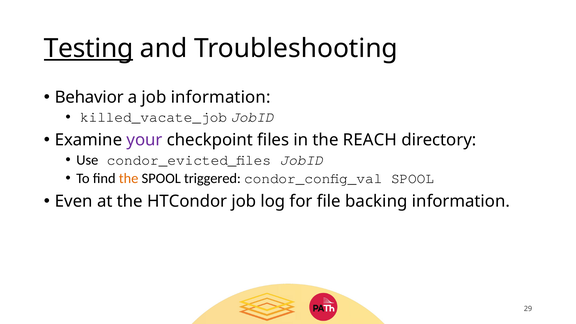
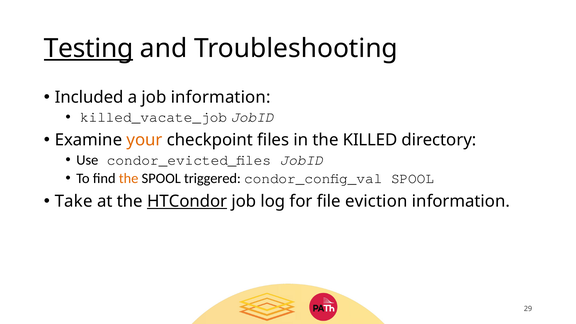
Behavior: Behavior -> Included
your colour: purple -> orange
REACH: REACH -> KILLED
Even: Even -> Take
HTCondor underline: none -> present
backing: backing -> eviction
